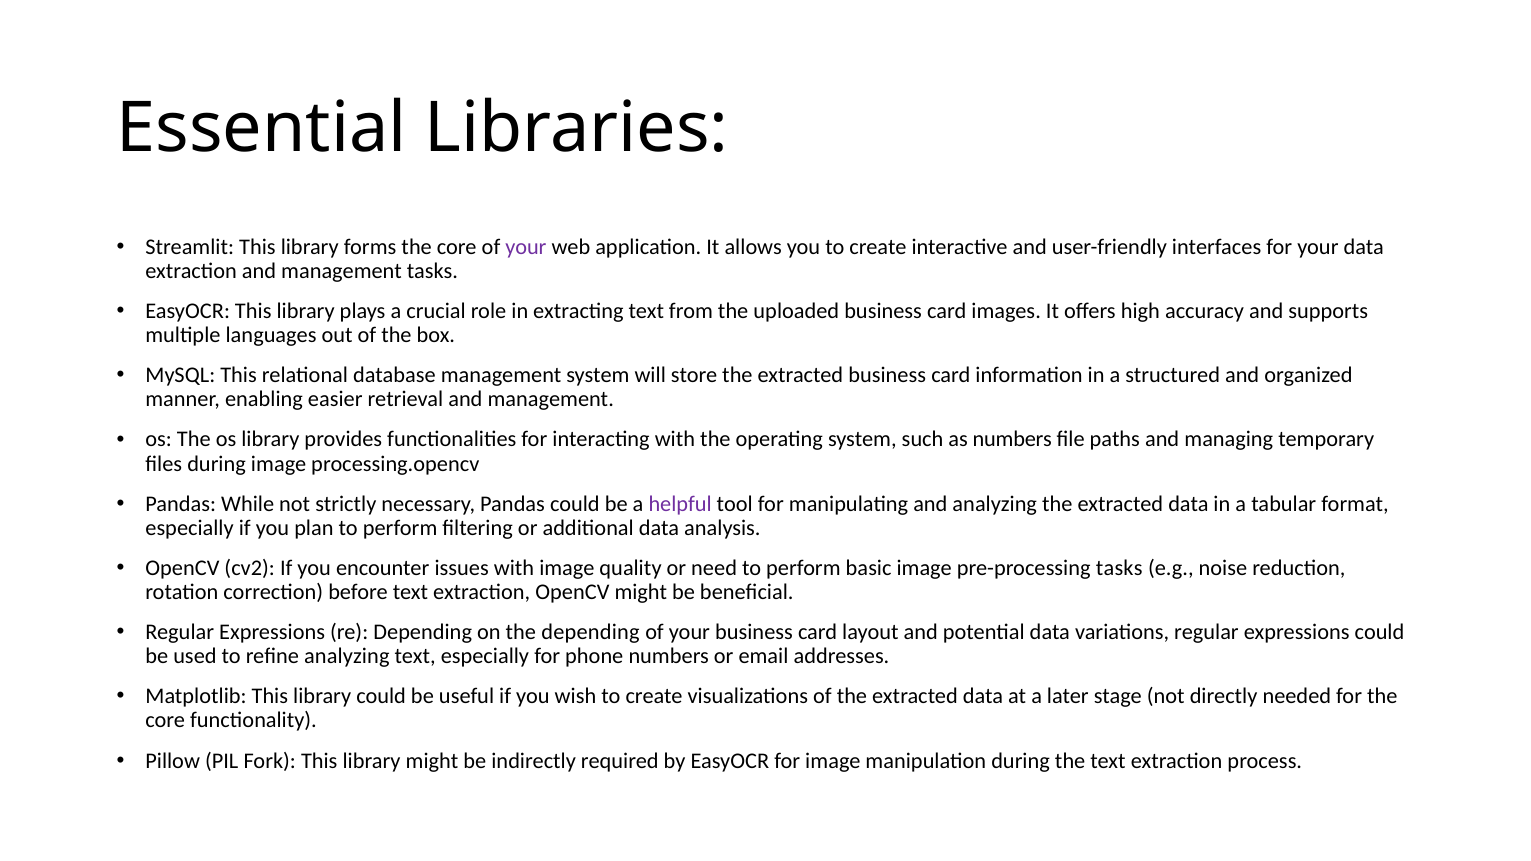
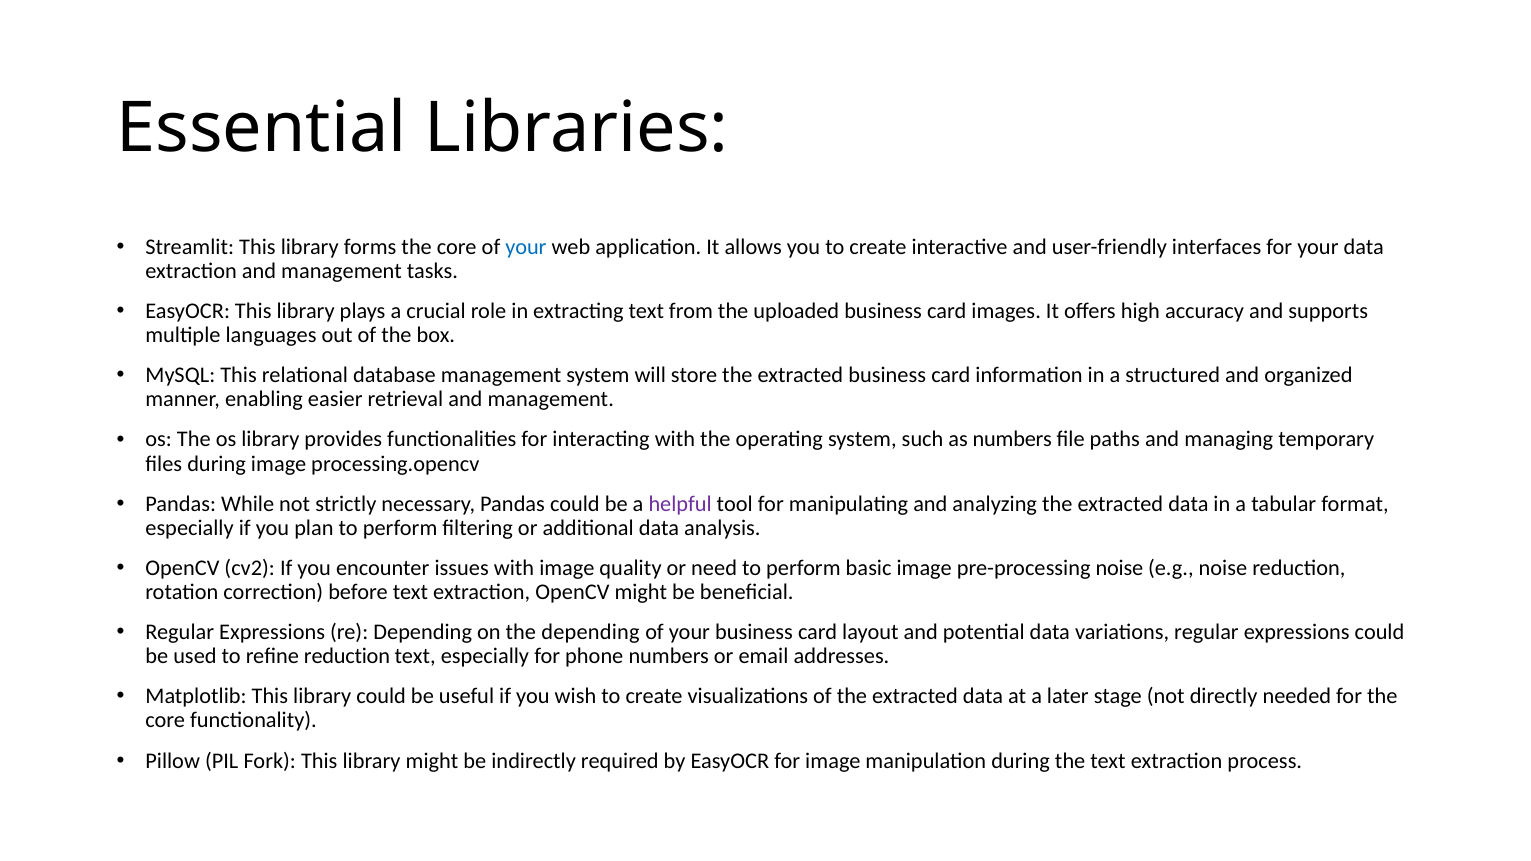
your at (526, 247) colour: purple -> blue
pre-processing tasks: tasks -> noise
refine analyzing: analyzing -> reduction
